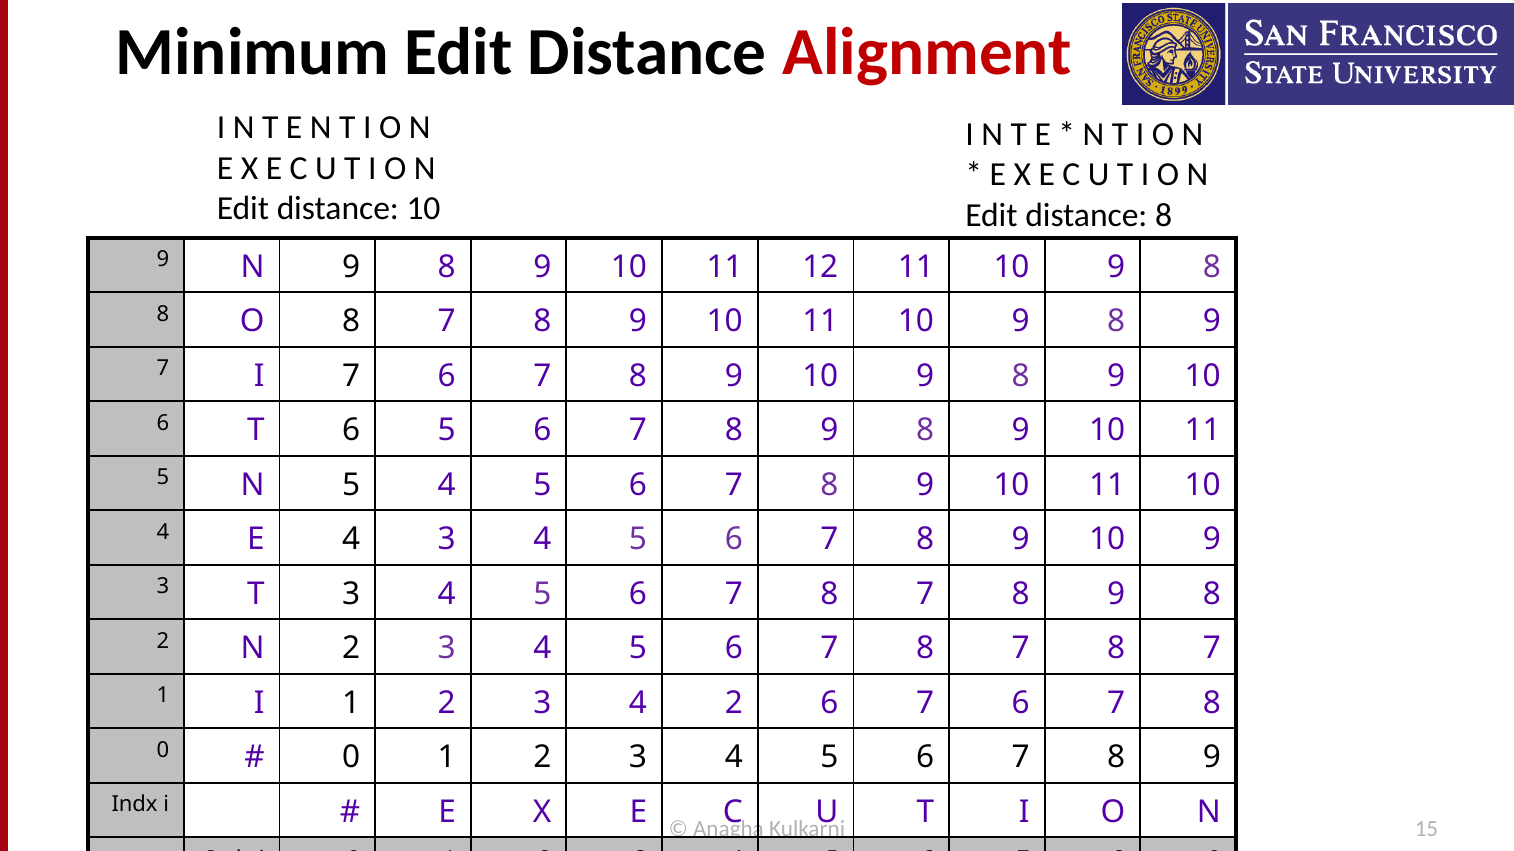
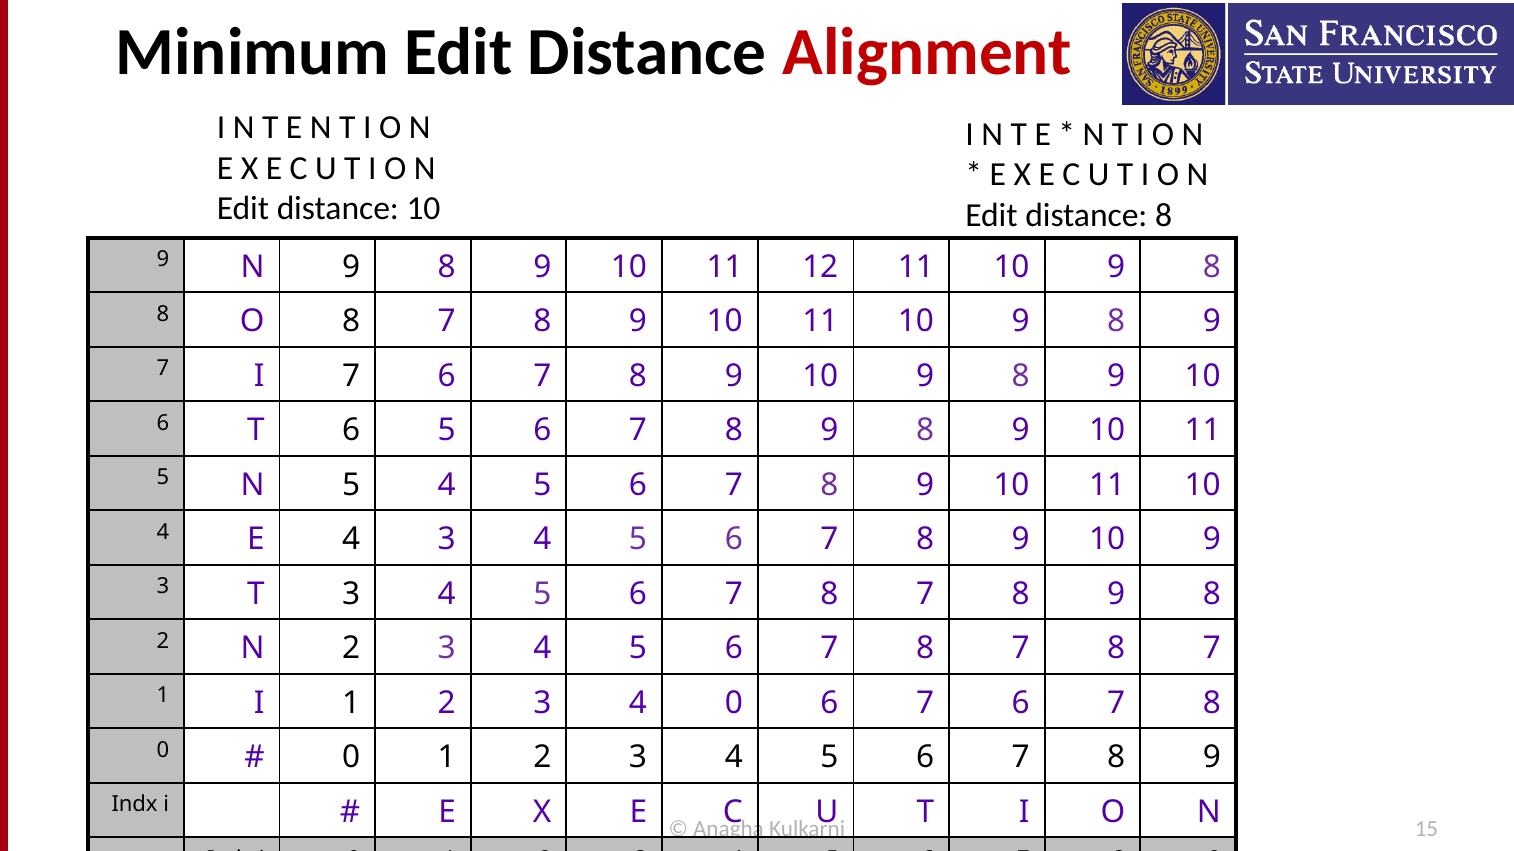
4 2: 2 -> 0
